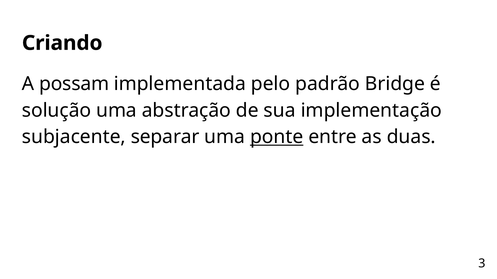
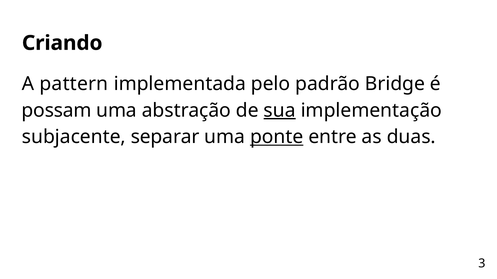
possam: possam -> pattern
solução: solução -> possam
sua underline: none -> present
